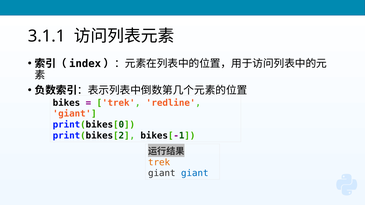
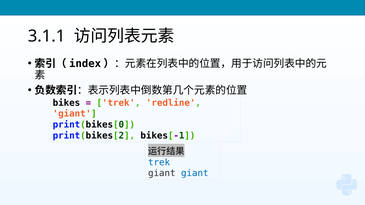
trek at (159, 163) colour: orange -> blue
